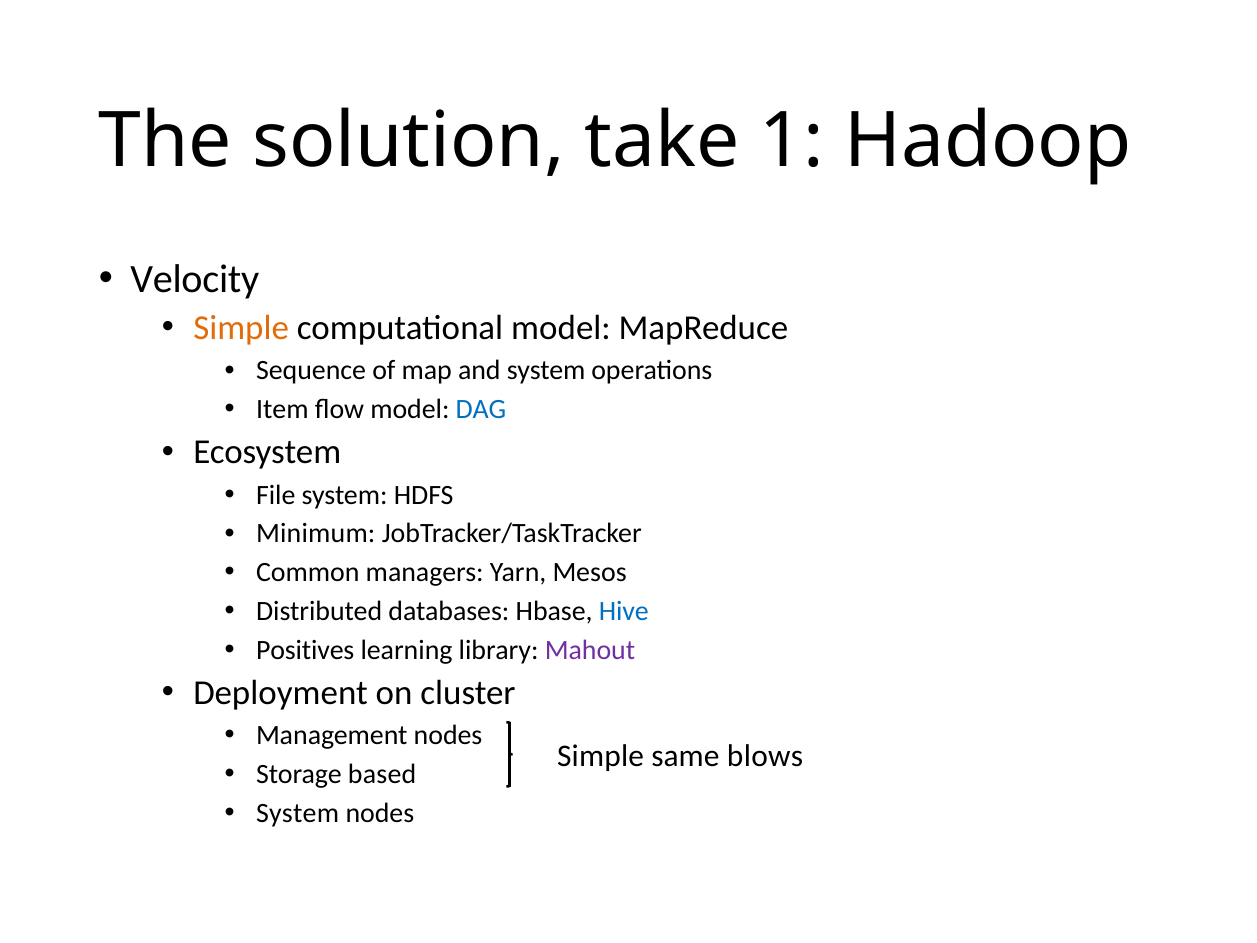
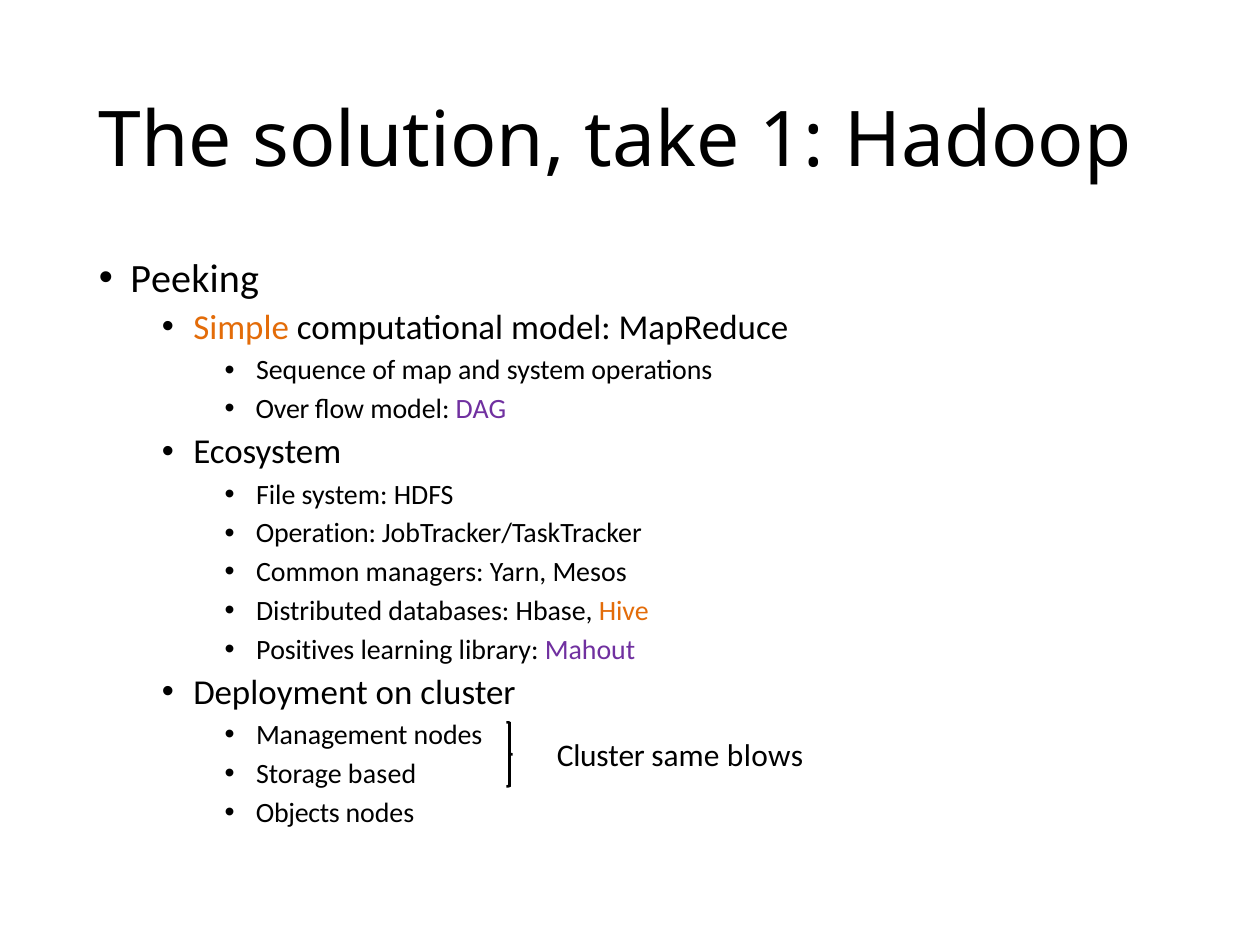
Velocity: Velocity -> Peeking
Item: Item -> Over
DAG colour: blue -> purple
Minimum: Minimum -> Operation
Hive colour: blue -> orange
Simple at (601, 756): Simple -> Cluster
System at (298, 813): System -> Objects
